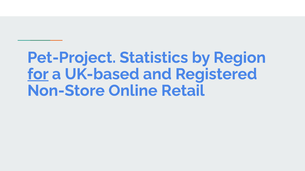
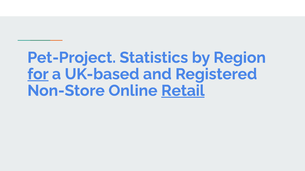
Retail underline: none -> present
